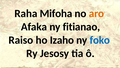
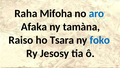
aro colour: orange -> blue
fitianao: fitianao -> tamàna
Izaho: Izaho -> Tsara
